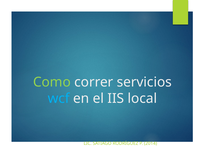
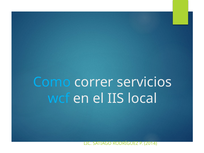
Como colour: light green -> light blue
